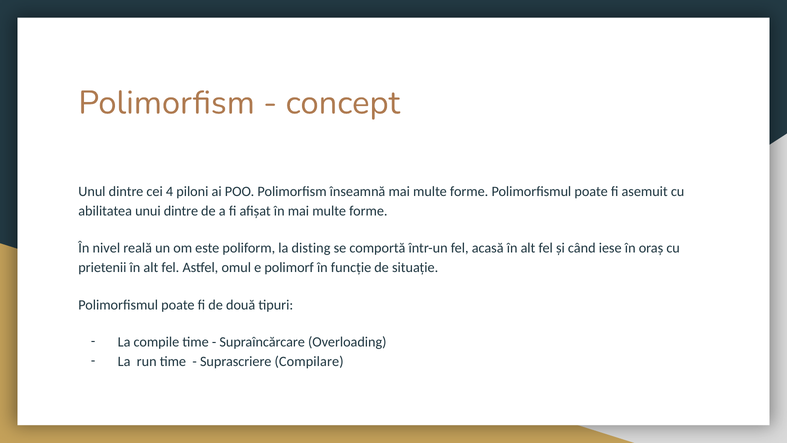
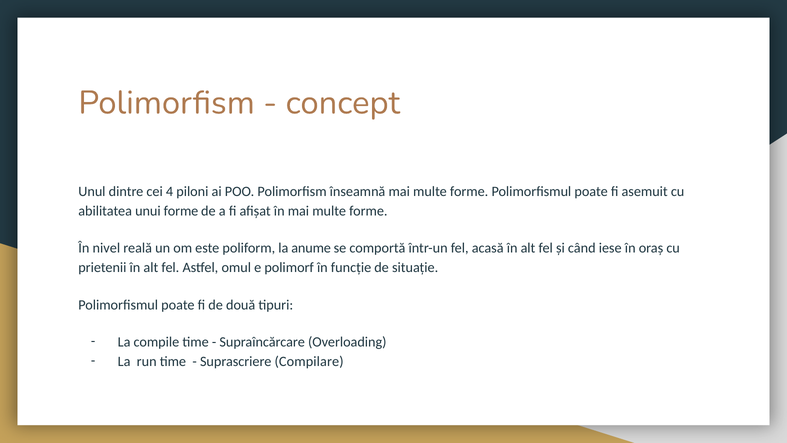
unui dintre: dintre -> forme
disting: disting -> anume
